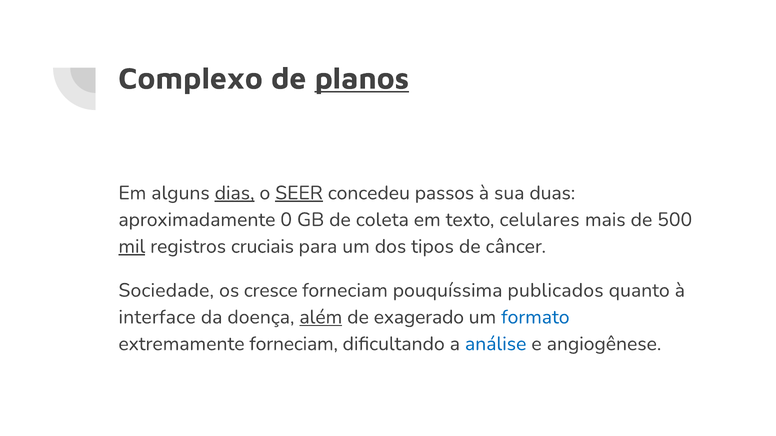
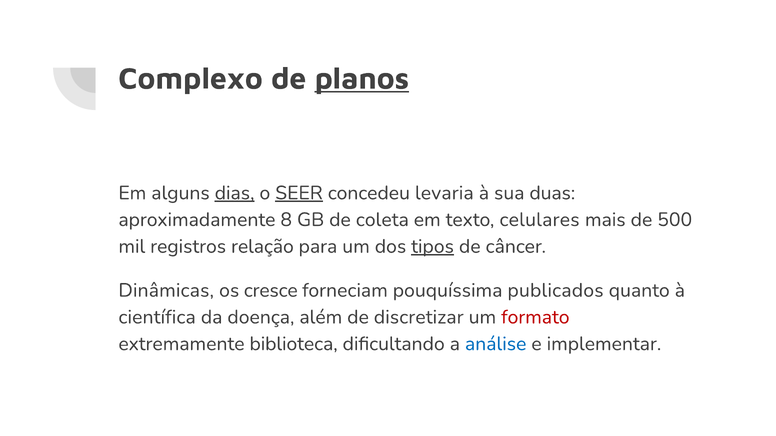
passos: passos -> levaria
0: 0 -> 8
mil underline: present -> none
cruciais: cruciais -> relação
tipos underline: none -> present
Sociedade: Sociedade -> Dinâmicas
interface: interface -> científica
além underline: present -> none
exagerado: exagerado -> discretizar
formato colour: blue -> red
extremamente forneciam: forneciam -> biblioteca
angiogênese: angiogênese -> implementar
